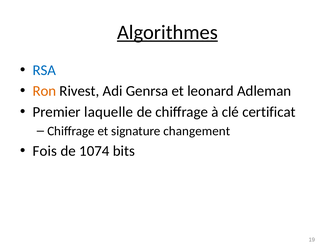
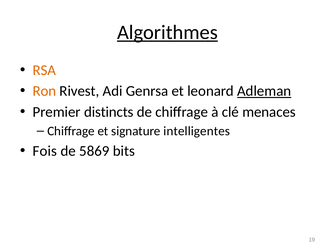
RSA colour: blue -> orange
Adleman underline: none -> present
laquelle: laquelle -> distincts
certificat: certificat -> menaces
changement: changement -> intelligentes
1074: 1074 -> 5869
